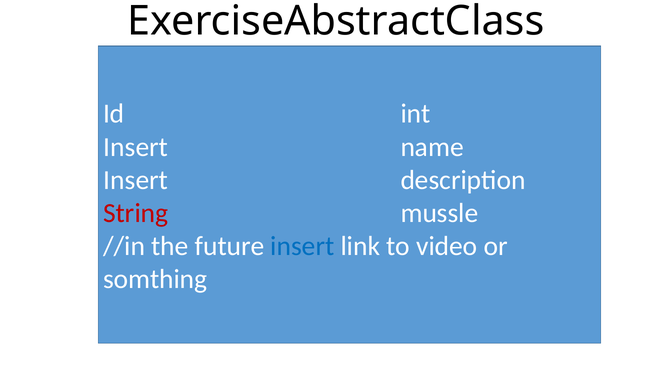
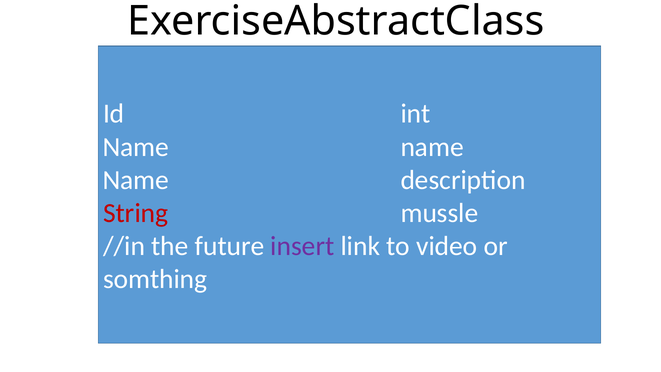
Insert at (136, 147): Insert -> Name
Insert at (136, 180): Insert -> Name
insert at (302, 246) colour: blue -> purple
